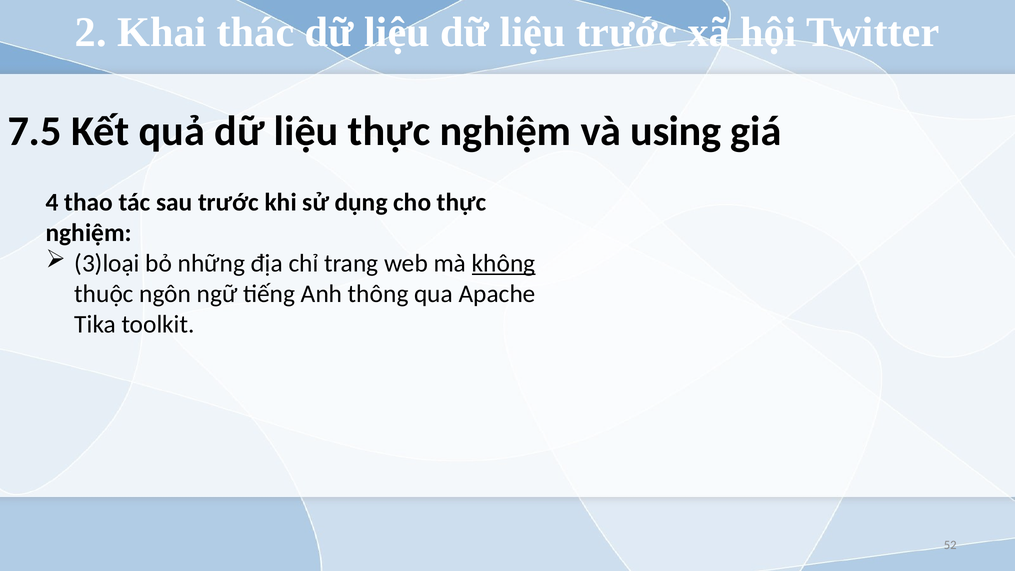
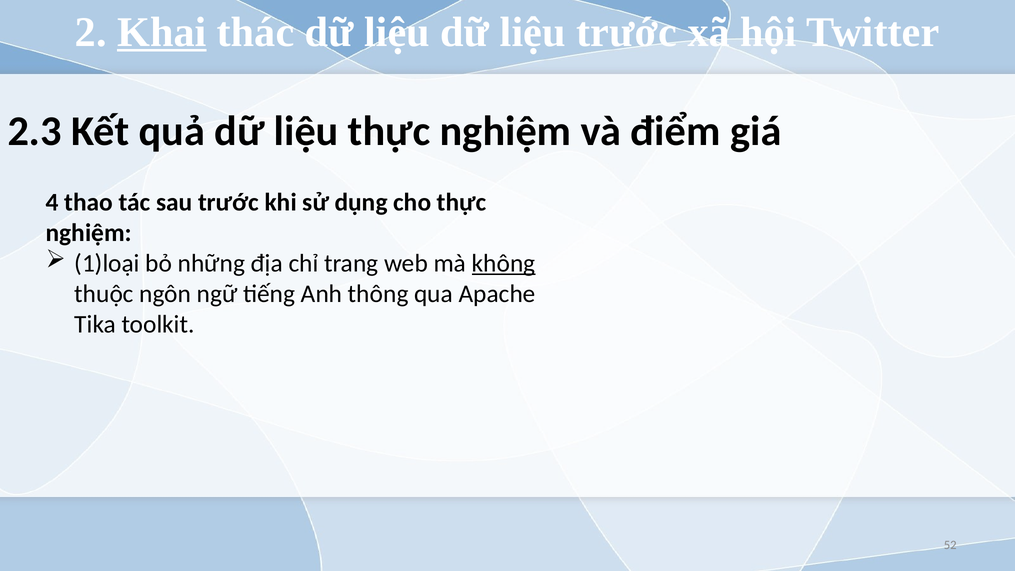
Khai underline: none -> present
7.5: 7.5 -> 2.3
using: using -> điểm
3)loại: 3)loại -> 1)loại
